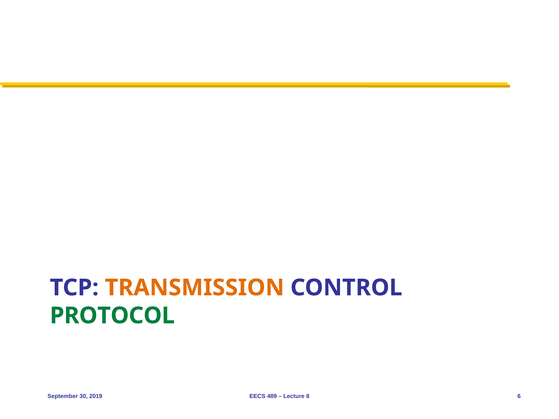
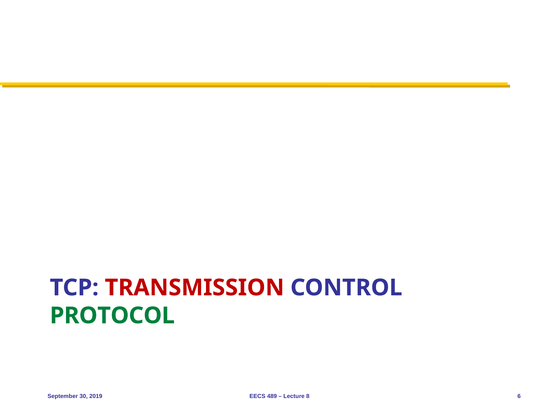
TRANSMISSION colour: orange -> red
